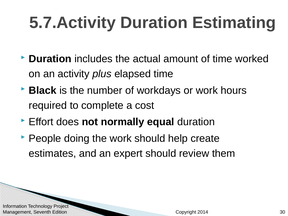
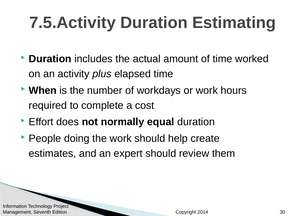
5.7.Activity: 5.7.Activity -> 7.5.Activity
Black: Black -> When
